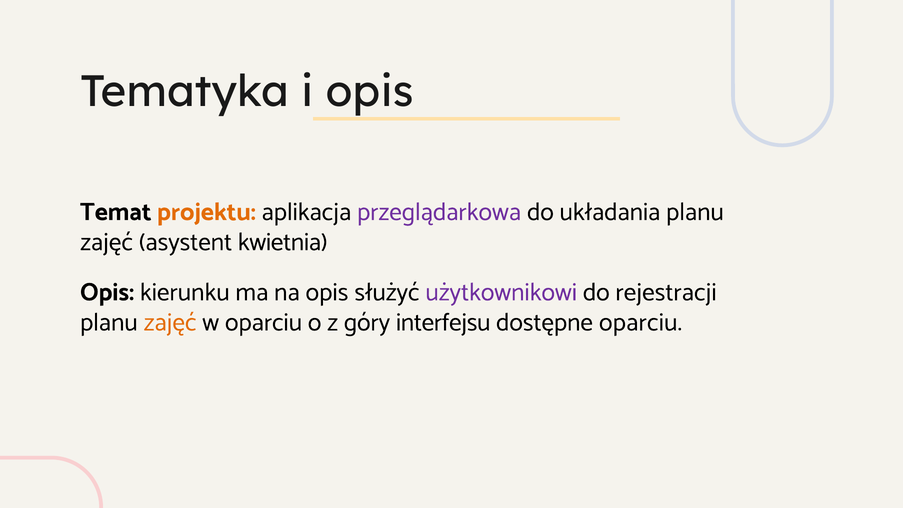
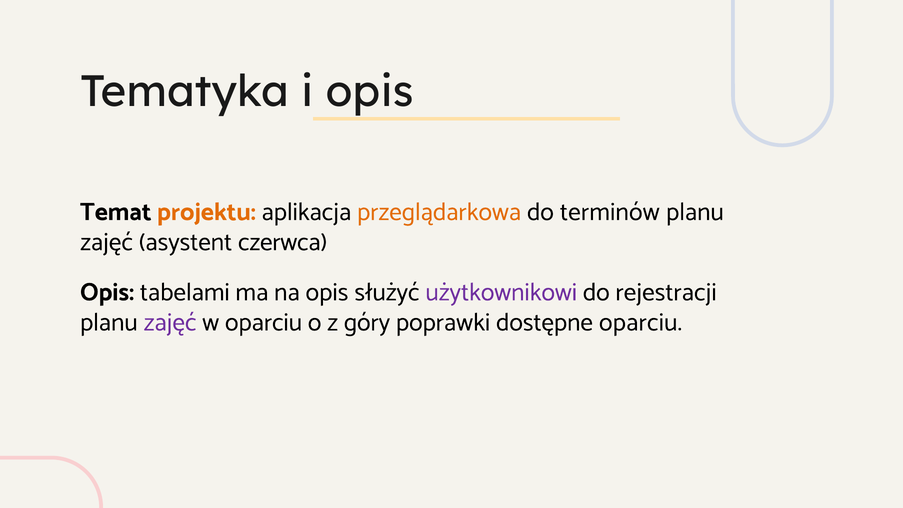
przeglądarkowa colour: purple -> orange
układania: układania -> terminów
kwietnia: kwietnia -> czerwca
kierunku: kierunku -> tabelami
zajęć at (170, 322) colour: orange -> purple
interfejsu: interfejsu -> poprawki
